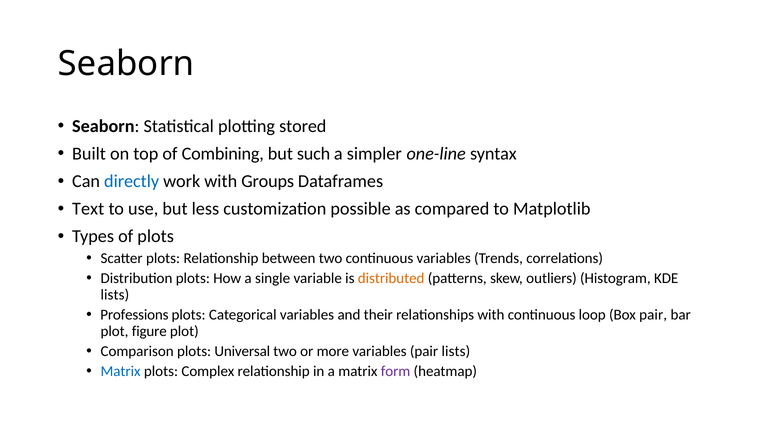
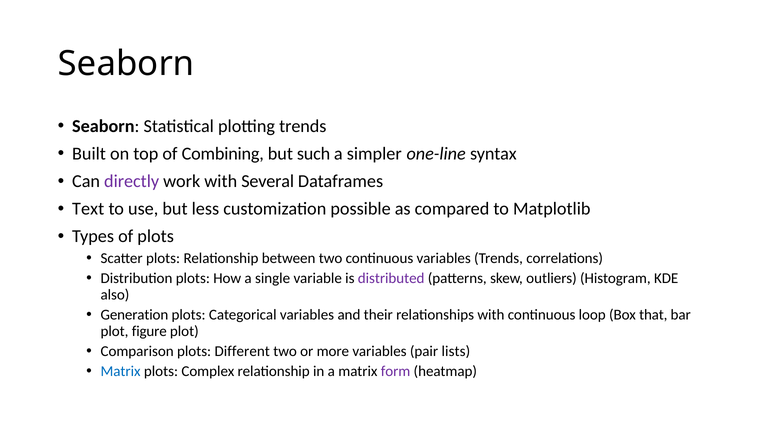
plotting stored: stored -> trends
directly colour: blue -> purple
Groups: Groups -> Several
distributed colour: orange -> purple
lists at (115, 295): lists -> also
Professions: Professions -> Generation
Box pair: pair -> that
Universal: Universal -> Different
